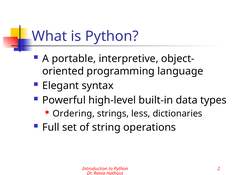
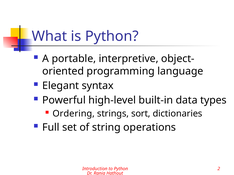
less: less -> sort
